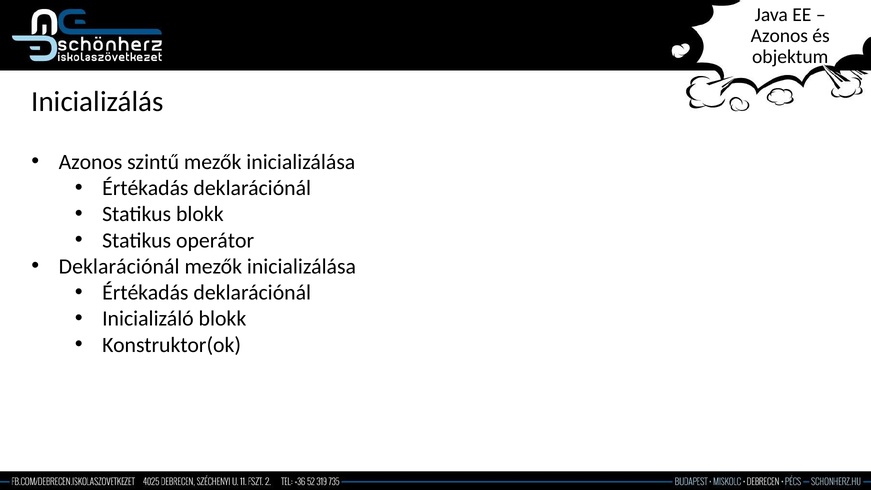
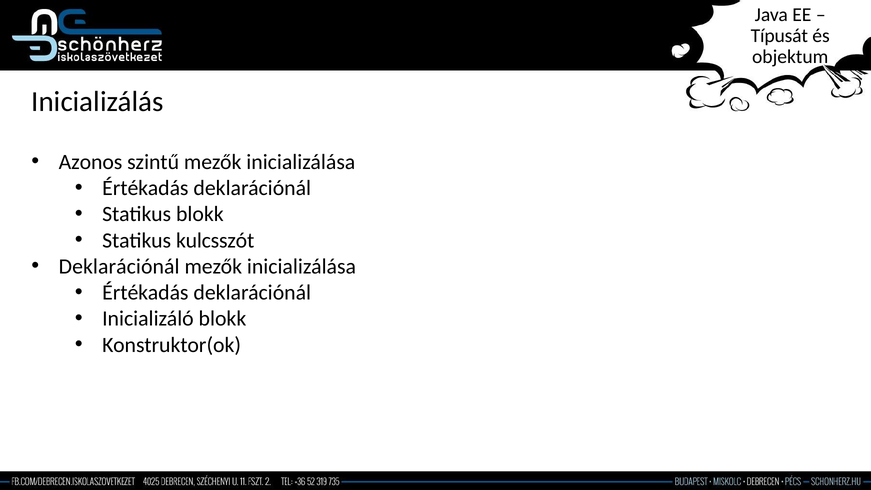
Azonos at (779, 36): Azonos -> Típusát
operátor: operátor -> kulcsszót
